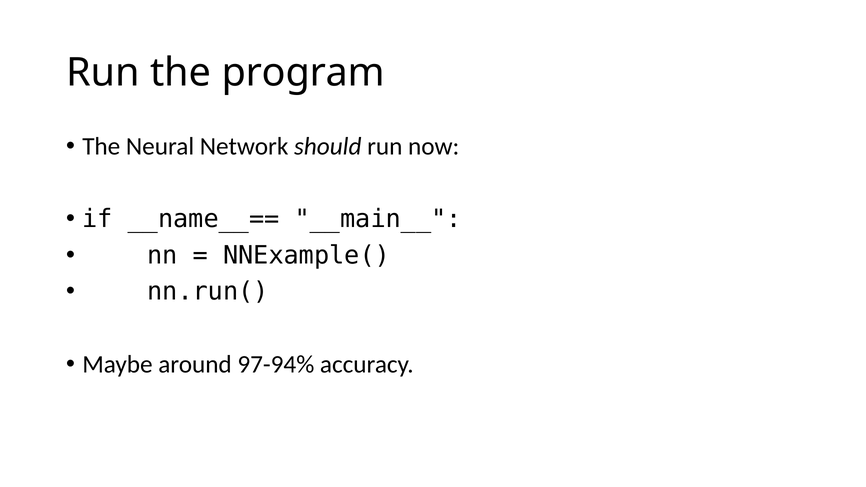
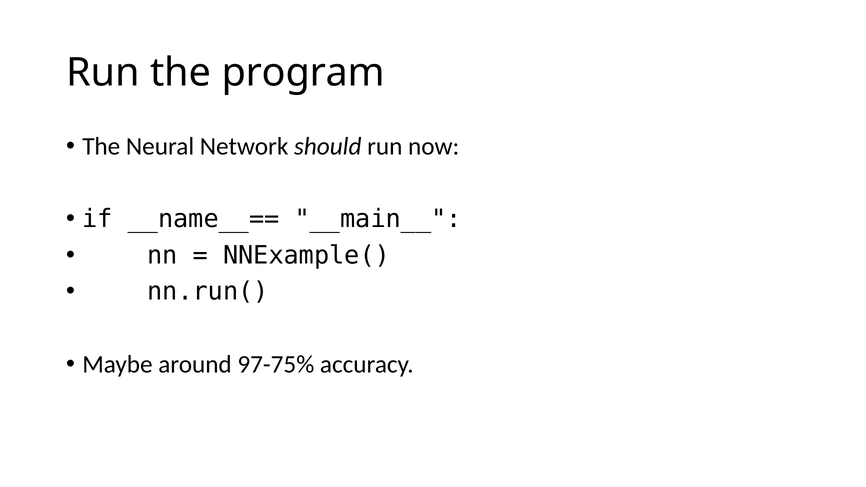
97-94%: 97-94% -> 97-75%
